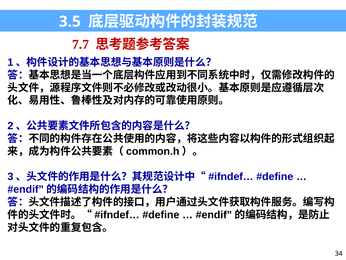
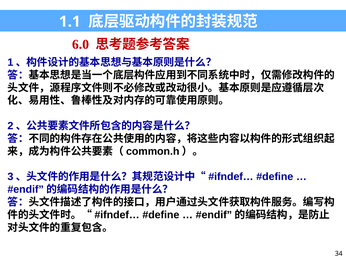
3.5: 3.5 -> 1.1
7.7: 7.7 -> 6.0
